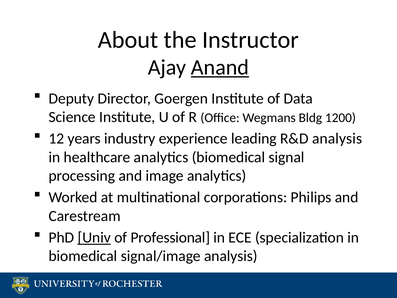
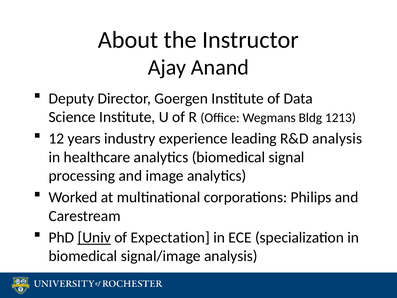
Anand underline: present -> none
1200: 1200 -> 1213
Professional: Professional -> Expectation
